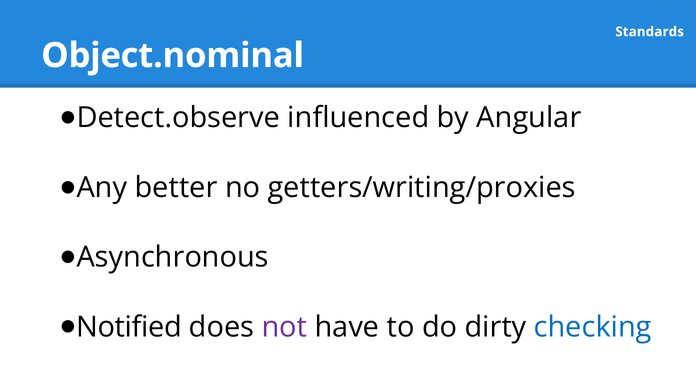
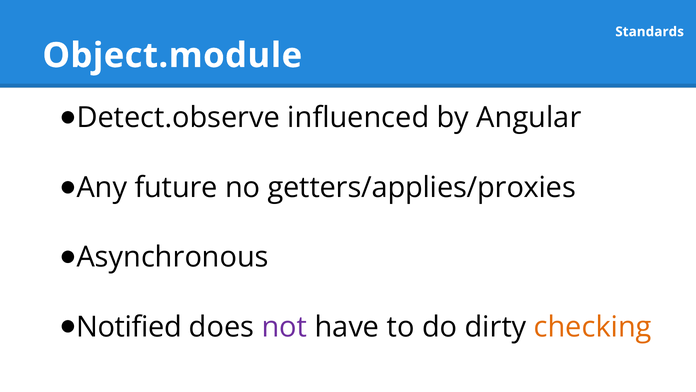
Object.nominal: Object.nominal -> Object.module
better: better -> future
getters/writing/proxies: getters/writing/proxies -> getters/applies/proxies
checking colour: blue -> orange
